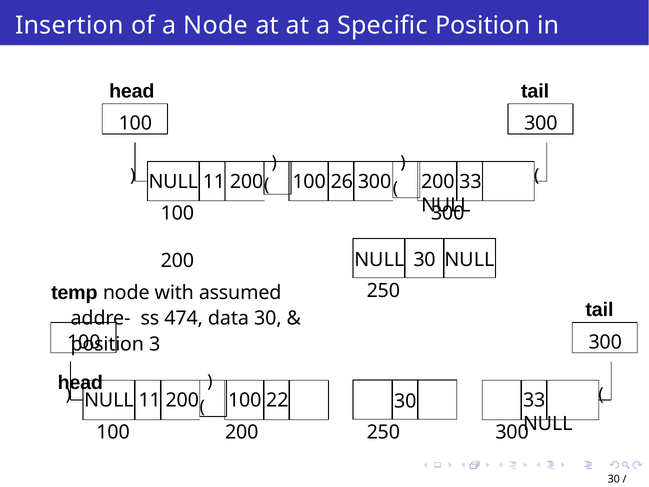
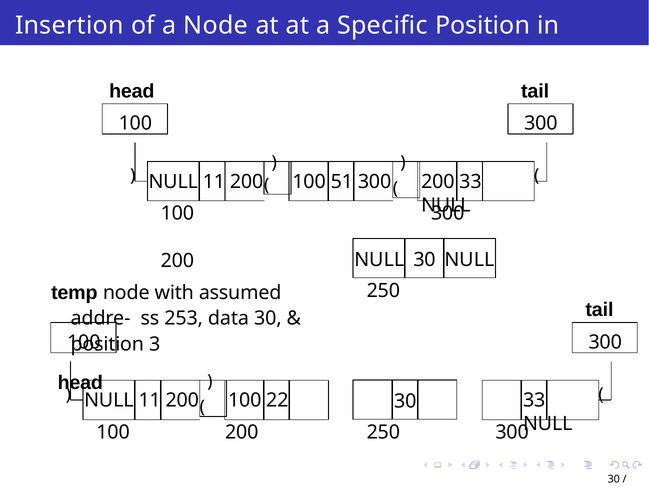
26: 26 -> 51
474: 474 -> 253
